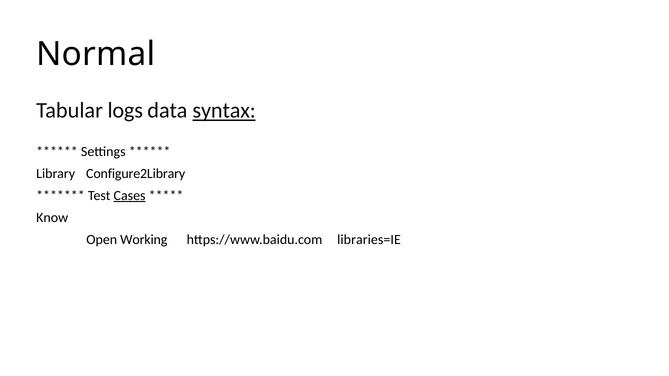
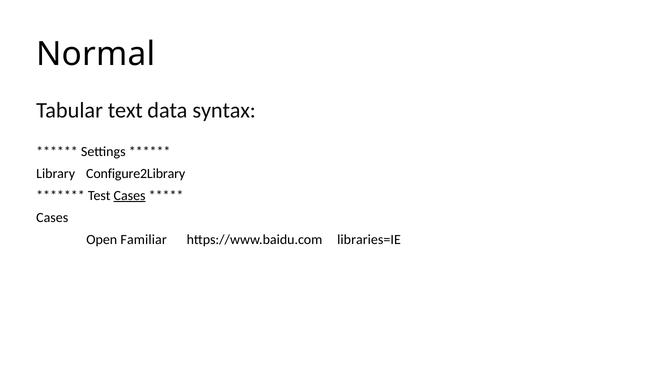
logs: logs -> text
syntax underline: present -> none
Know at (52, 218): Know -> Cases
Working: Working -> Familiar
